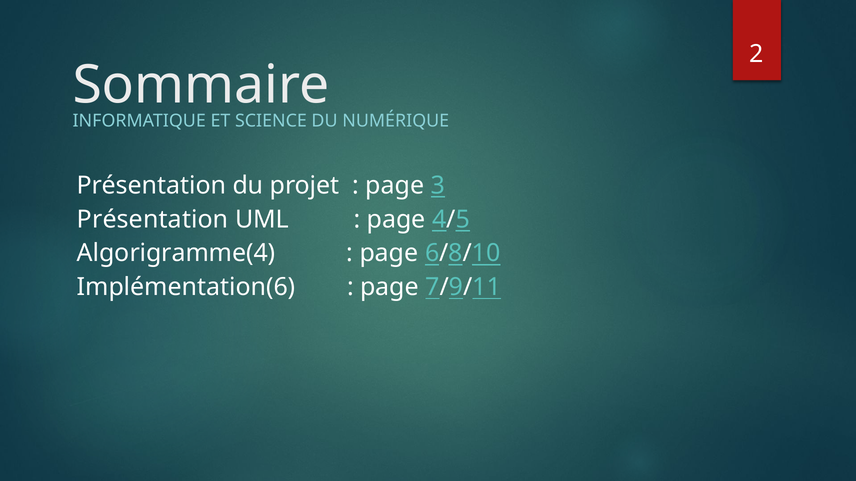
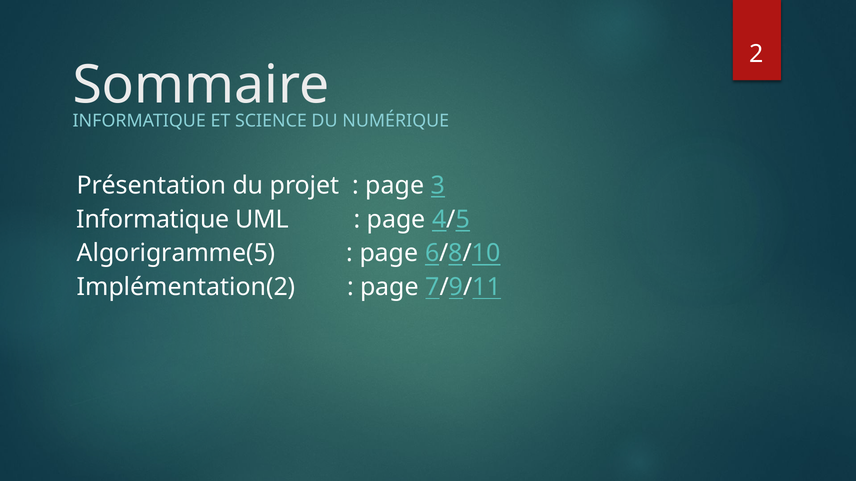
Présentation at (153, 220): Présentation -> Informatique
Algorigramme(4: Algorigramme(4 -> Algorigramme(5
Implémentation(6: Implémentation(6 -> Implémentation(2
